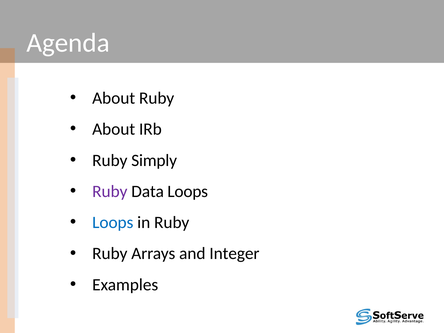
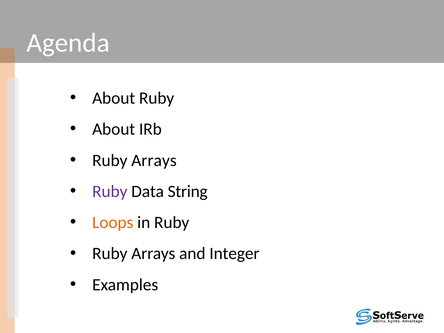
Simply at (154, 160): Simply -> Arrays
Data Loops: Loops -> String
Loops at (113, 223) colour: blue -> orange
